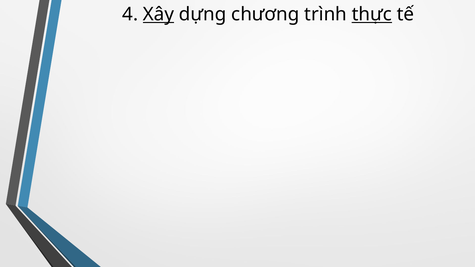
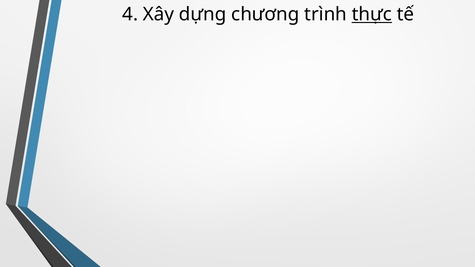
Xây underline: present -> none
